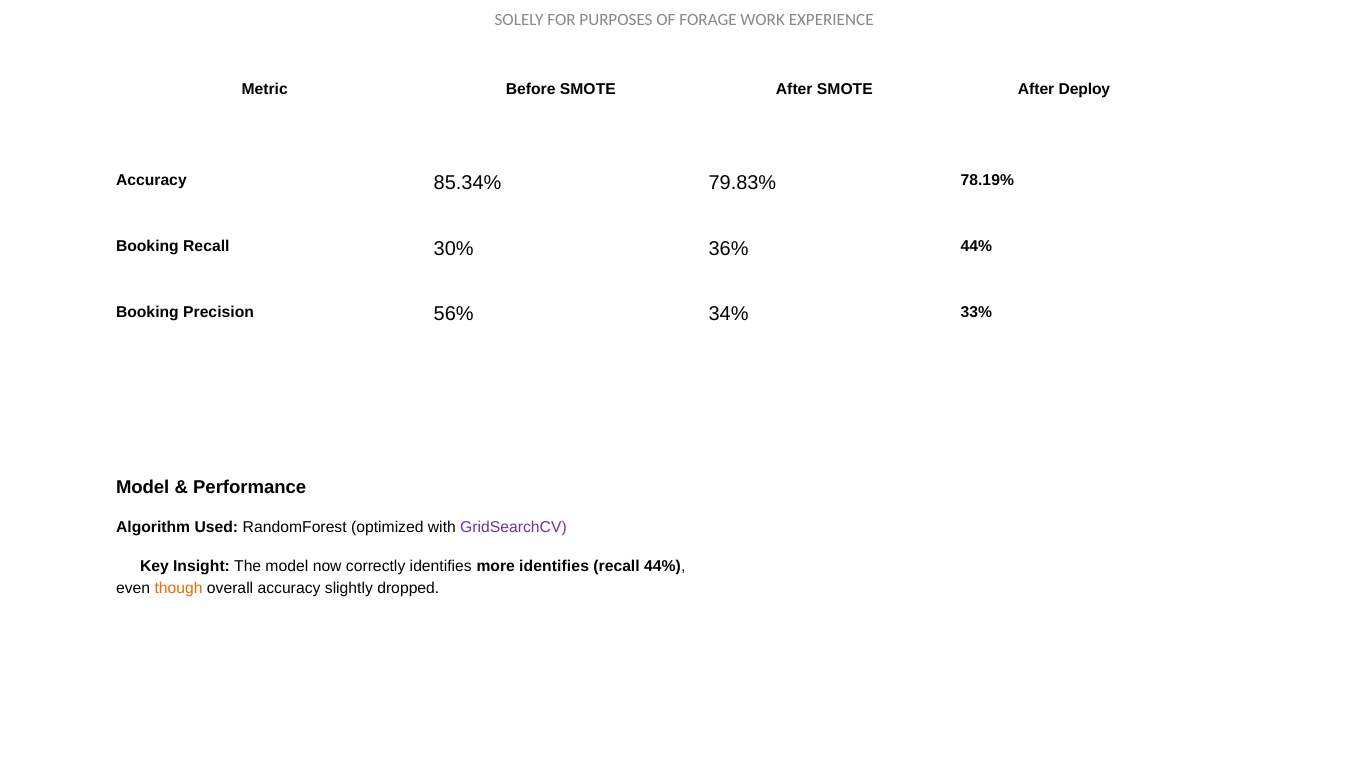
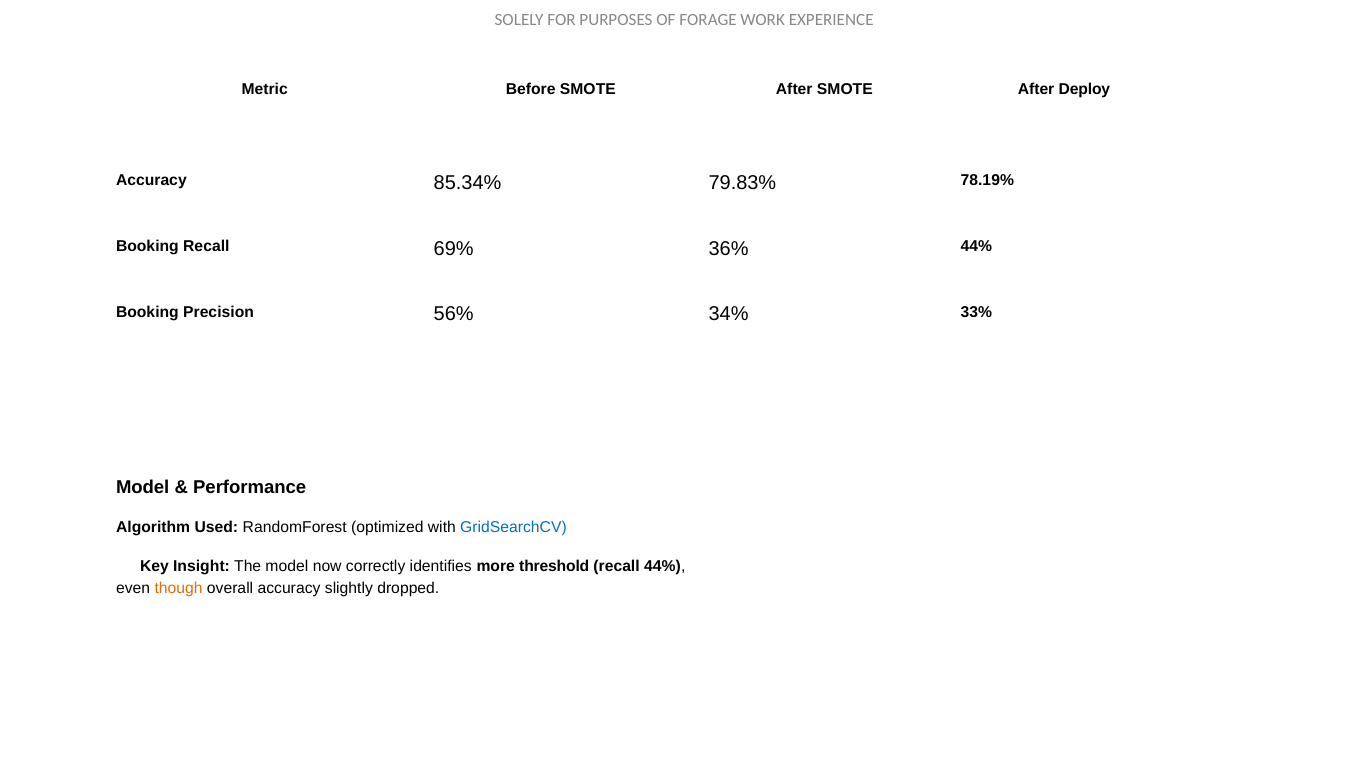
30%: 30% -> 69%
GridSearchCV colour: purple -> blue
more identifies: identifies -> threshold
